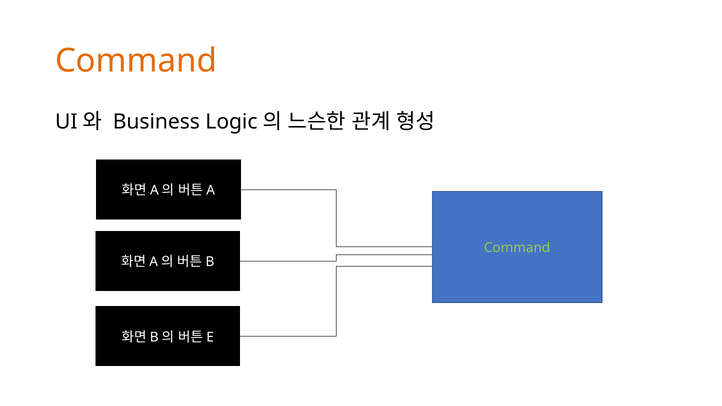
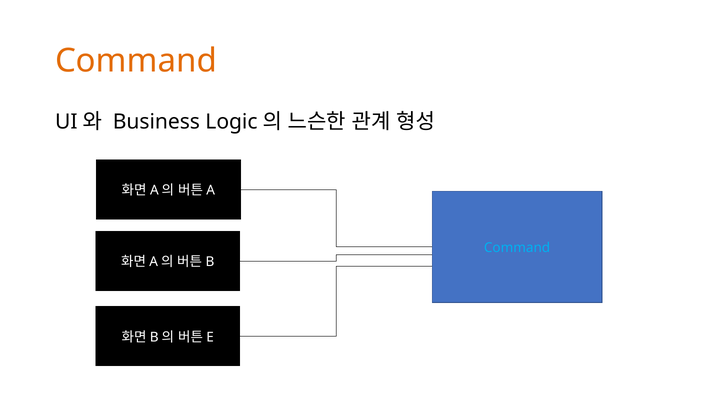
Command at (517, 248) colour: light green -> light blue
